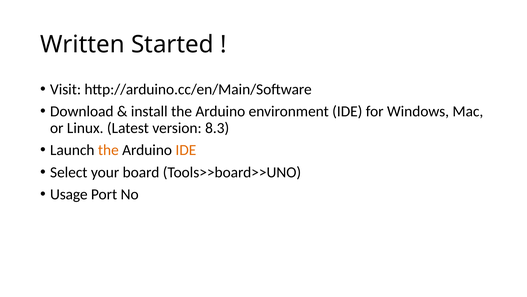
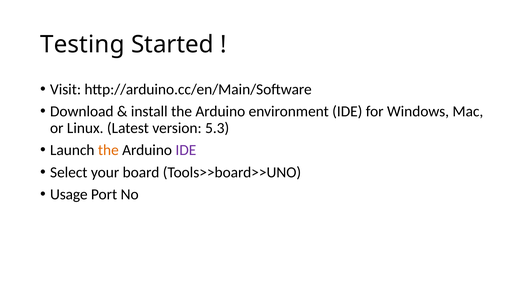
Written: Written -> Testing
8.3: 8.3 -> 5.3
IDE at (186, 150) colour: orange -> purple
